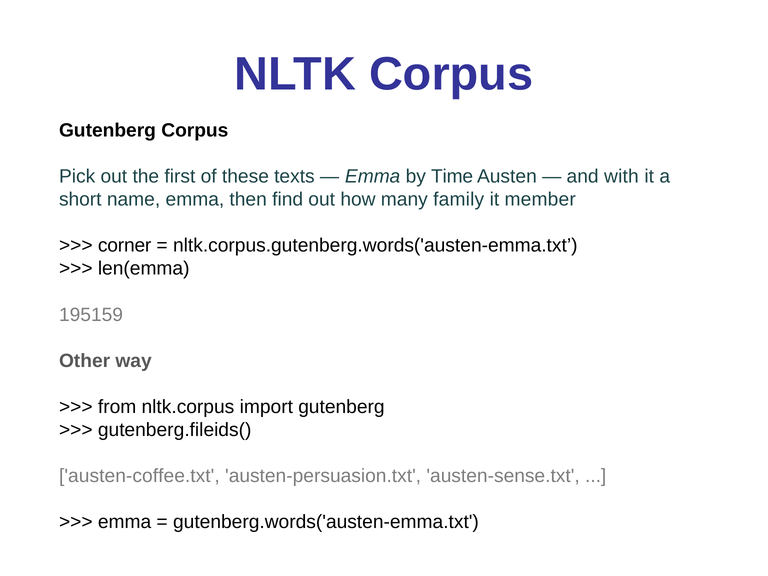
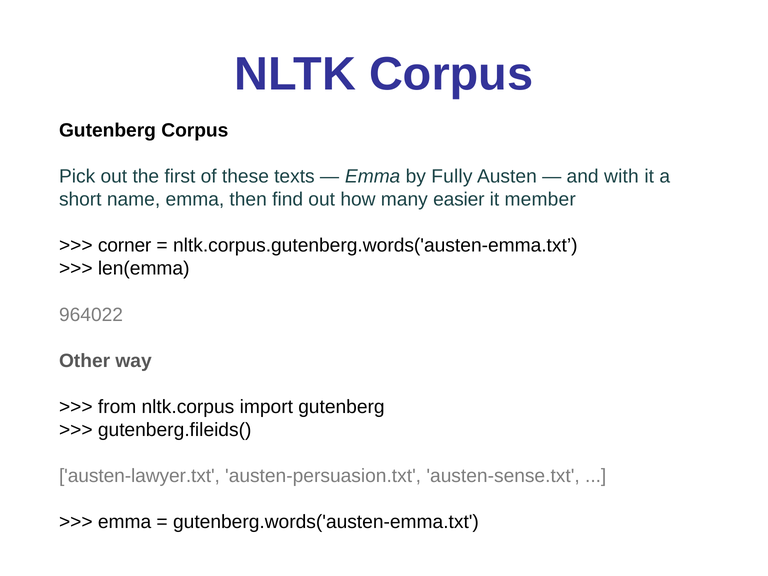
Time: Time -> Fully
family: family -> easier
195159: 195159 -> 964022
austen-coffee.txt: austen-coffee.txt -> austen-lawyer.txt
